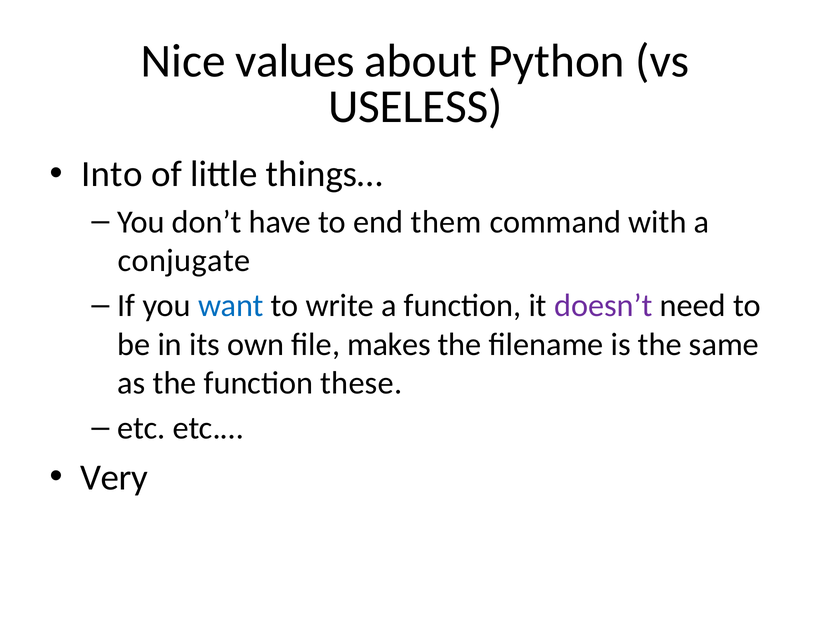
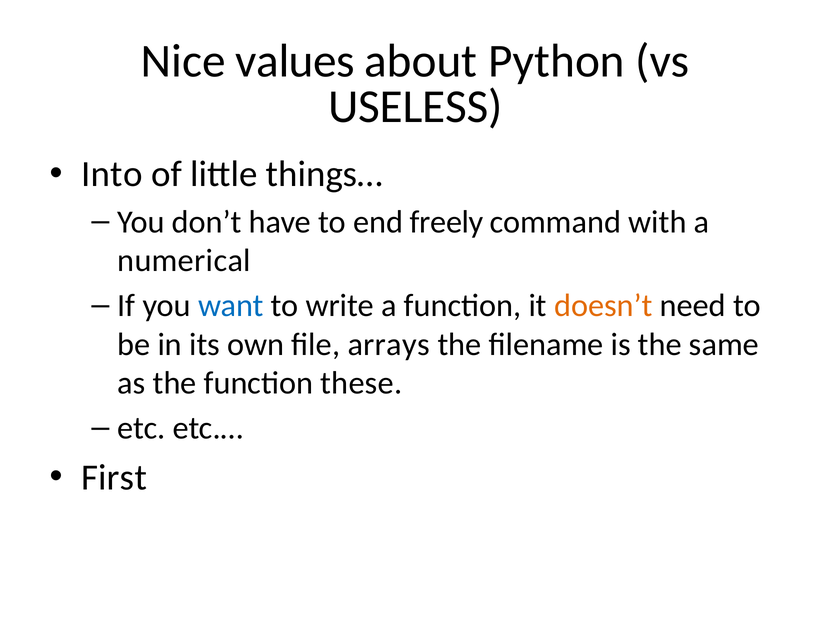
them: them -> freely
conjugate: conjugate -> numerical
doesn’t colour: purple -> orange
makes: makes -> arrays
Very: Very -> First
